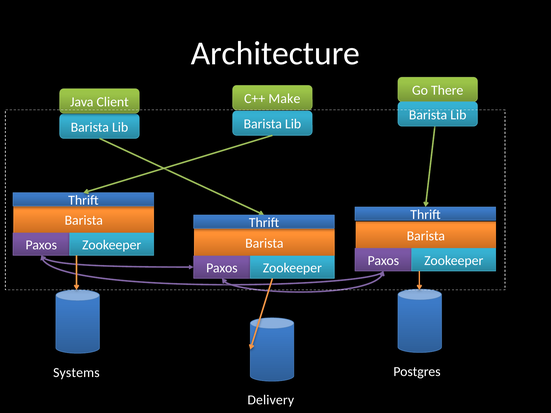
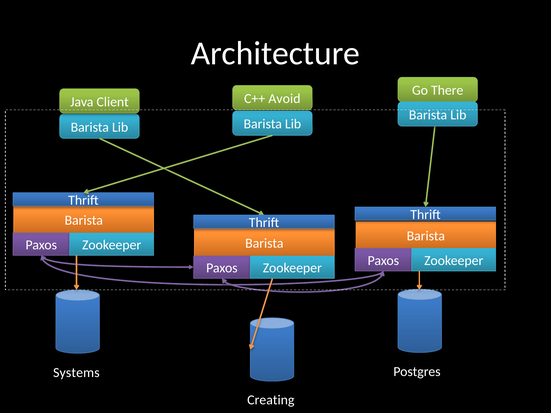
Make: Make -> Avoid
Delivery: Delivery -> Creating
